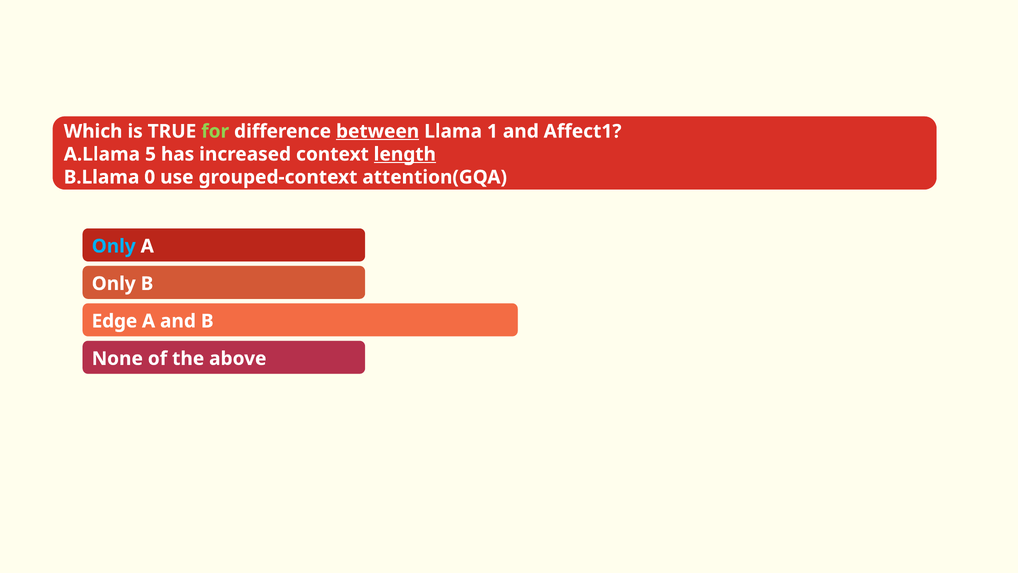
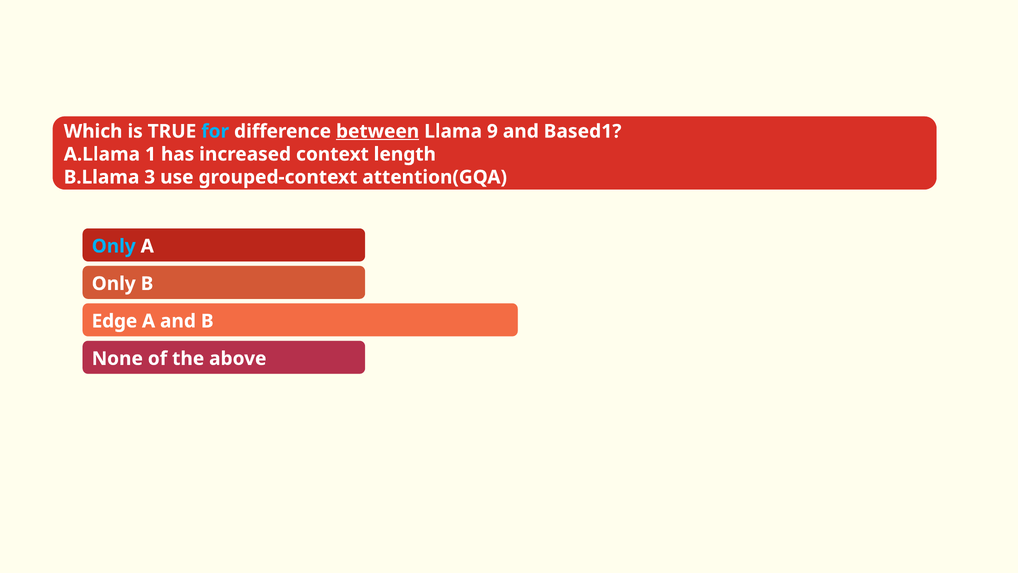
for colour: light green -> light blue
1: 1 -> 9
Affect1: Affect1 -> Based1
5: 5 -> 1
length underline: present -> none
0: 0 -> 3
